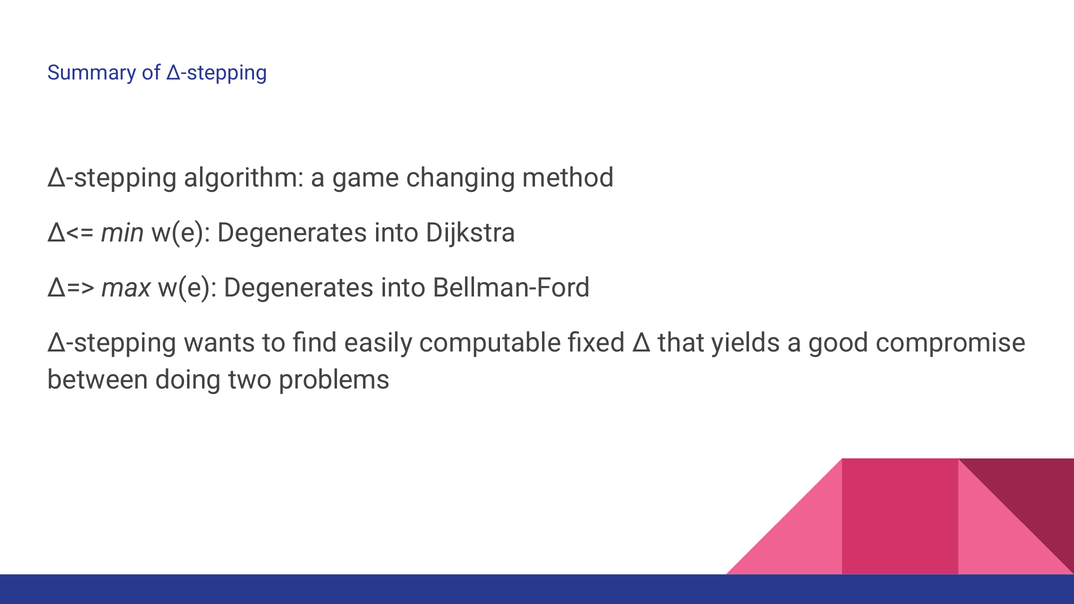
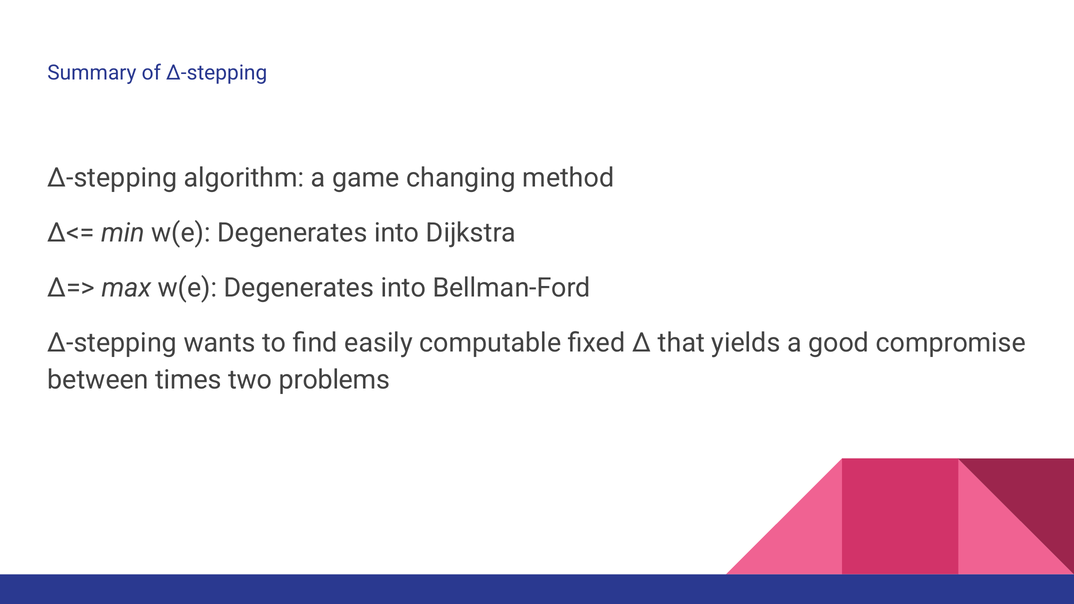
doing: doing -> times
